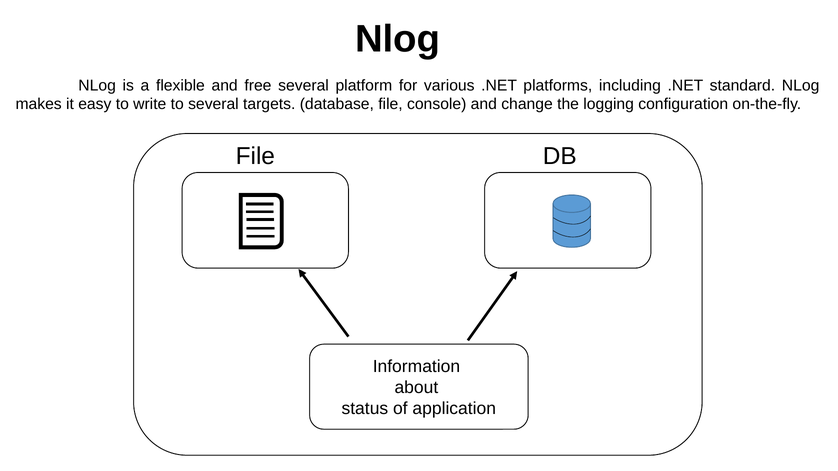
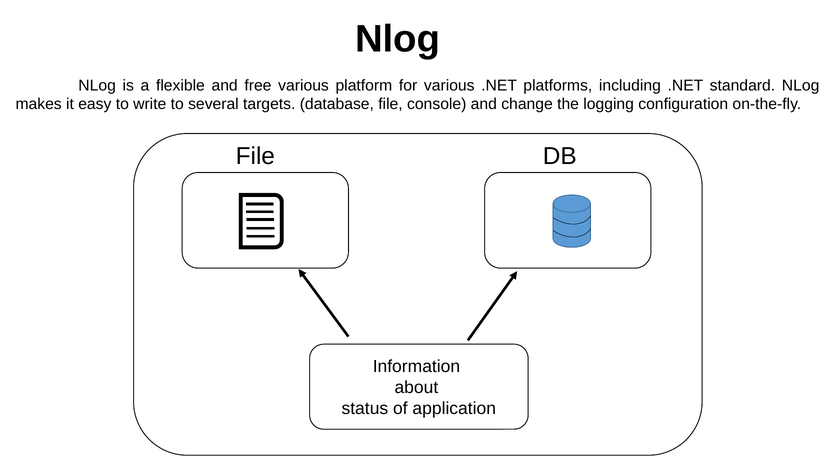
free several: several -> various
